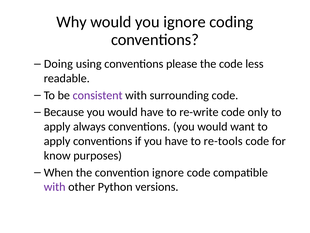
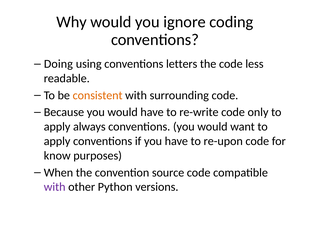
please: please -> letters
consistent colour: purple -> orange
re-tools: re-tools -> re-upon
convention ignore: ignore -> source
